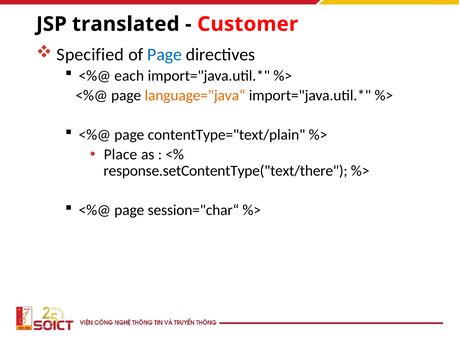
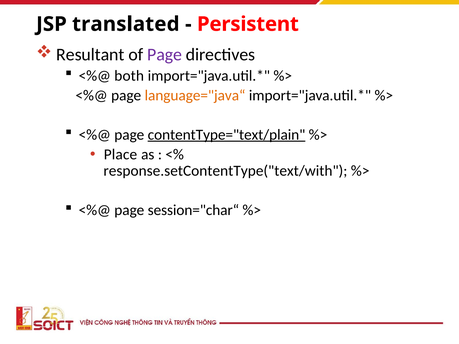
Customer: Customer -> Persistent
Specified: Specified -> Resultant
Page at (165, 55) colour: blue -> purple
each: each -> both
contentType="text/plain underline: none -> present
response.setContentType("text/there: response.setContentType("text/there -> response.setContentType("text/with
